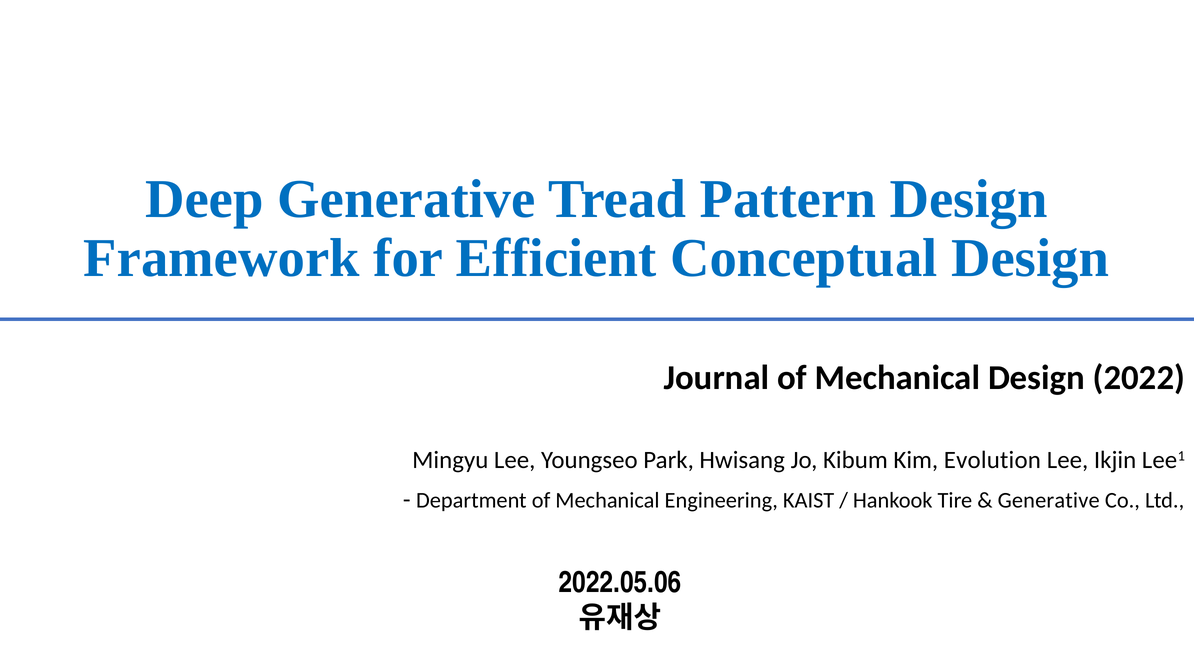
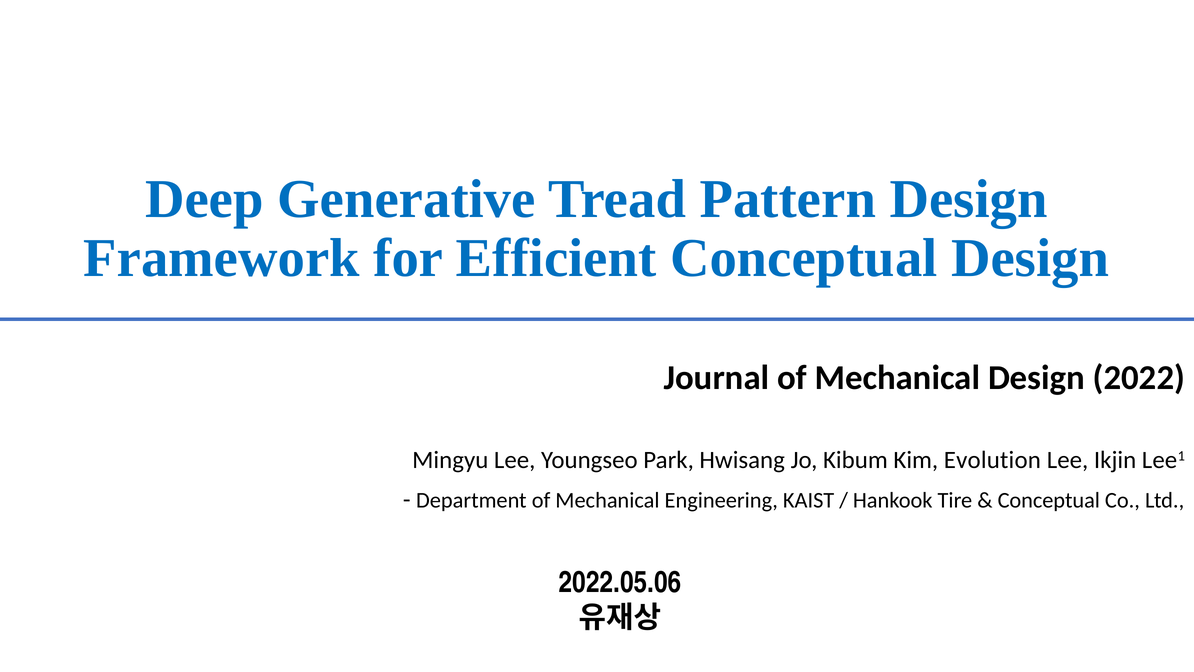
Generative at (1049, 500): Generative -> Conceptual
